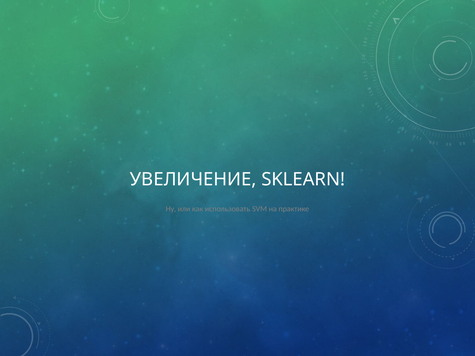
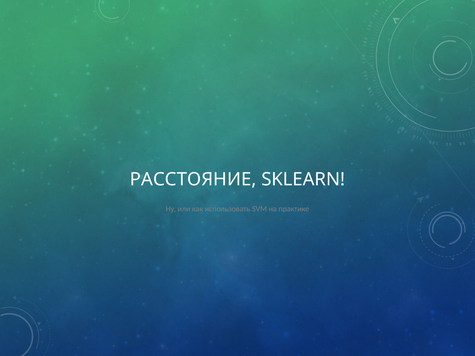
УВЕЛИЧЕНИЕ: УВЕЛИЧЕНИЕ -> РАССТОЯНИЕ
